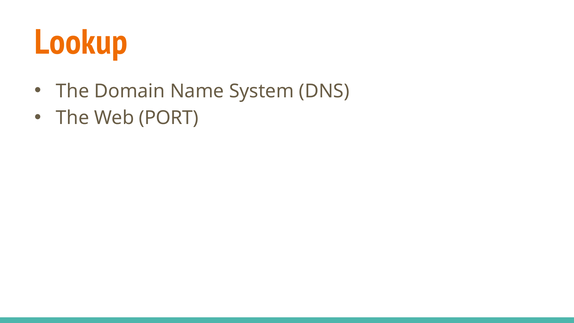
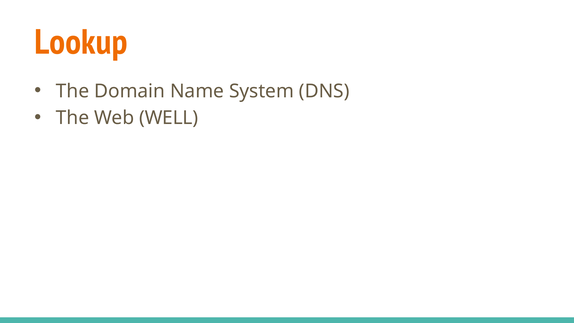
PORT: PORT -> WELL
